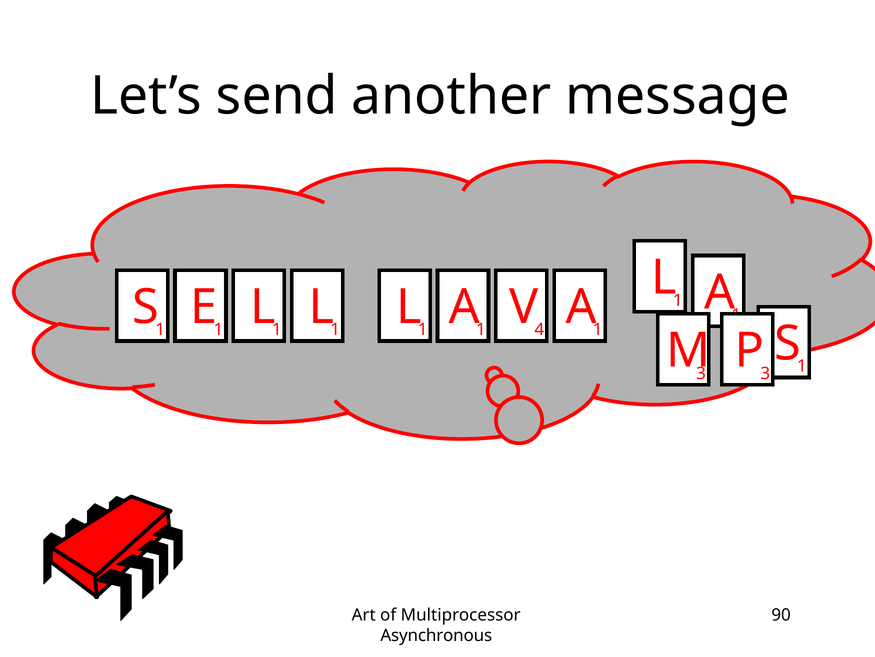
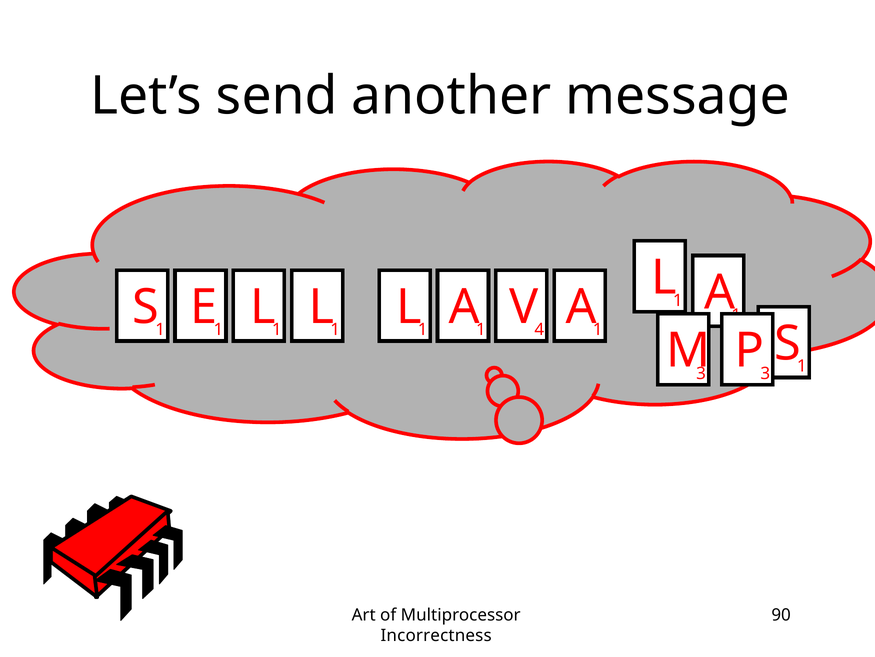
Asynchronous: Asynchronous -> Incorrectness
